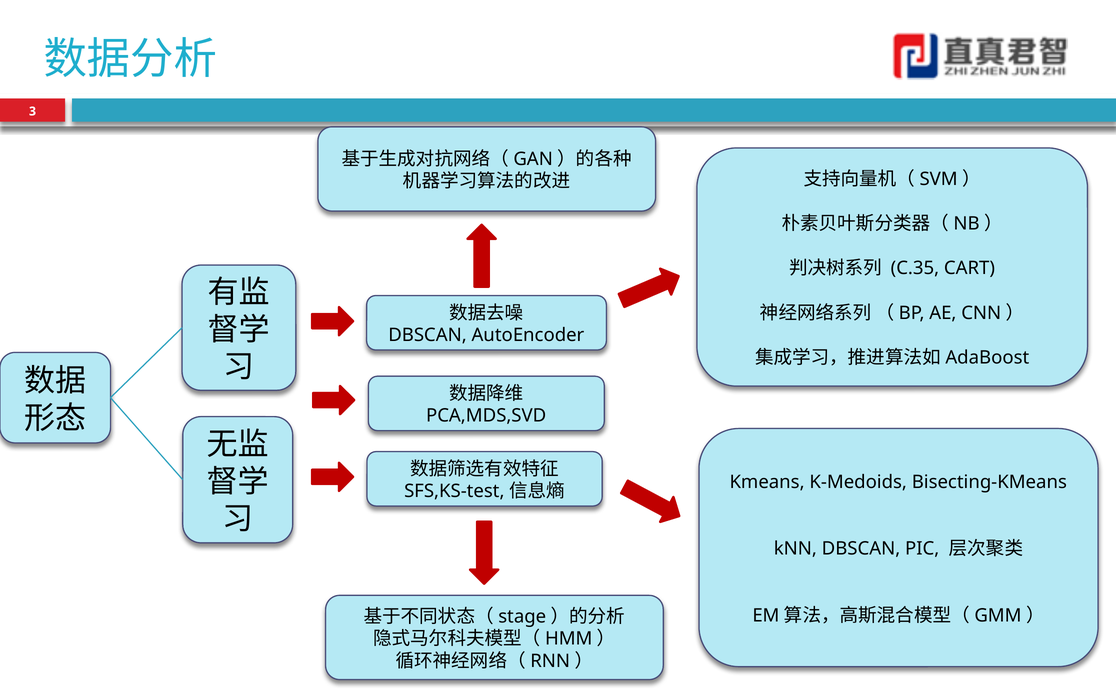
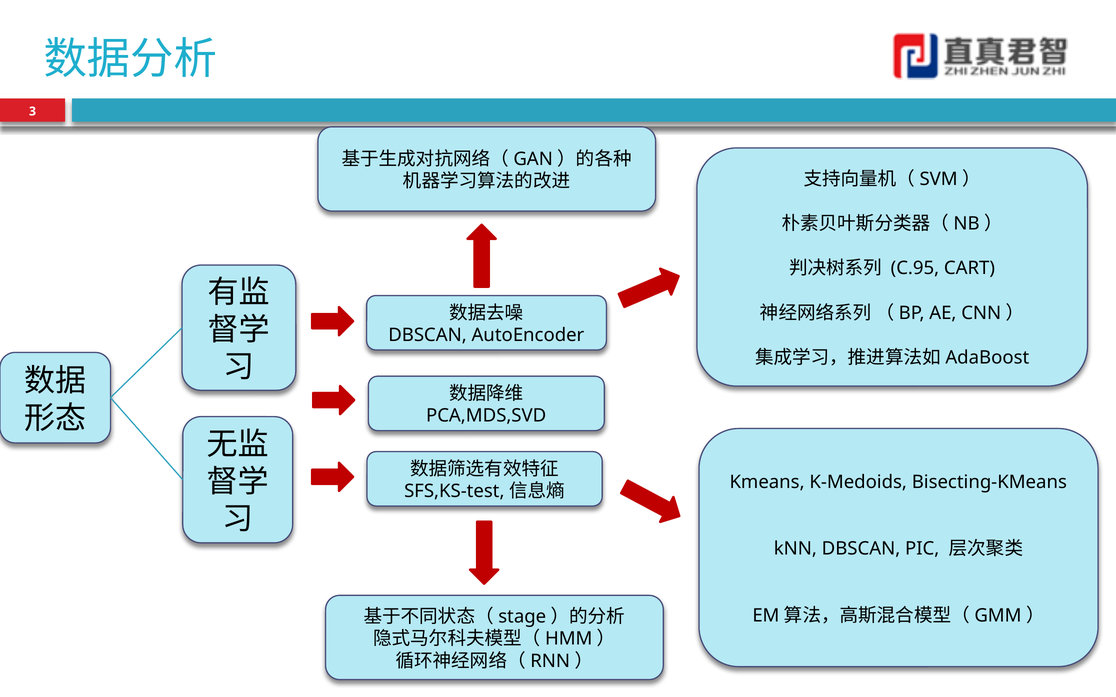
C.35: C.35 -> C.95
